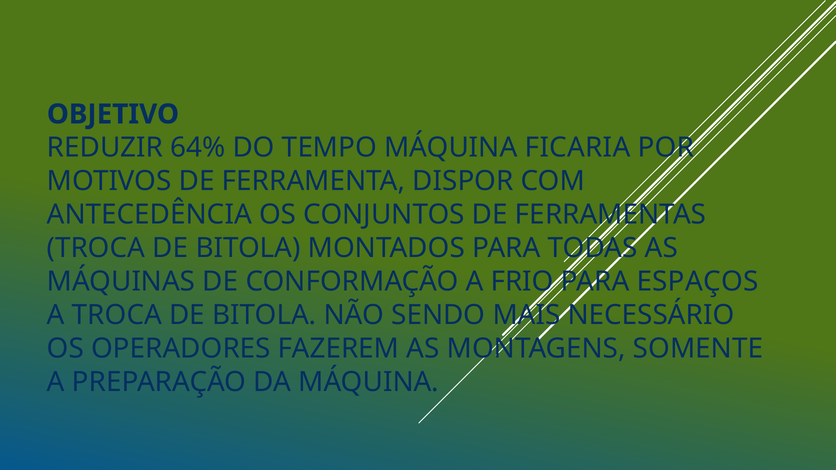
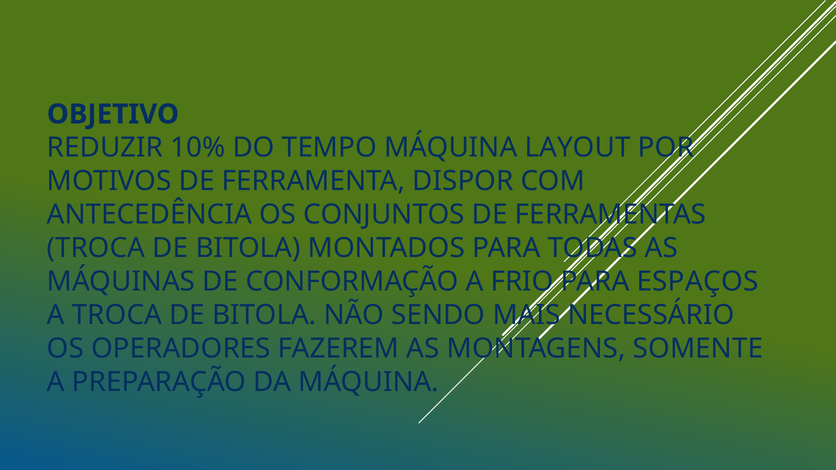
64%: 64% -> 10%
FICARIA: FICARIA -> LAYOUT
